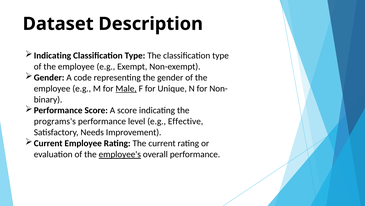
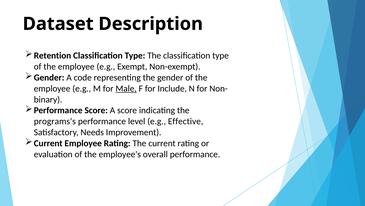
Indicating at (52, 55): Indicating -> Retention
Unique: Unique -> Include
employee's underline: present -> none
